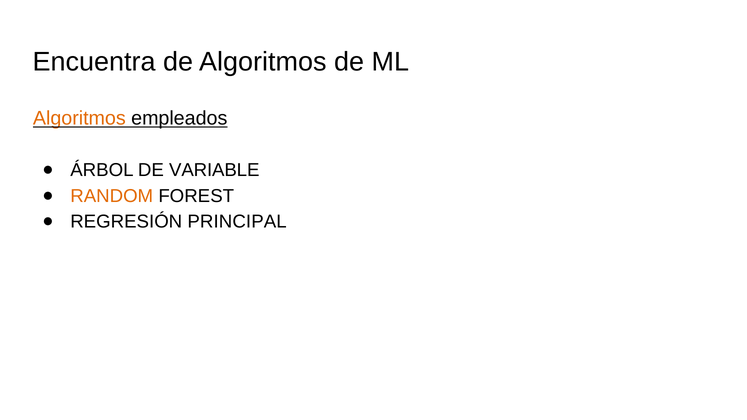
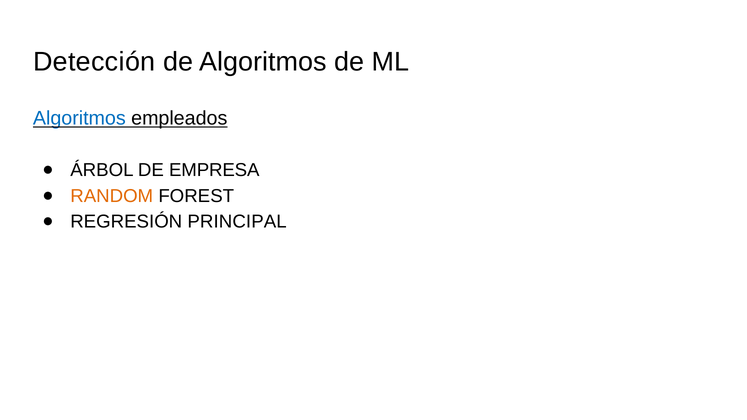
Encuentra: Encuentra -> Detección
Algoritmos at (79, 118) colour: orange -> blue
VARIABLE: VARIABLE -> EMPRESA
